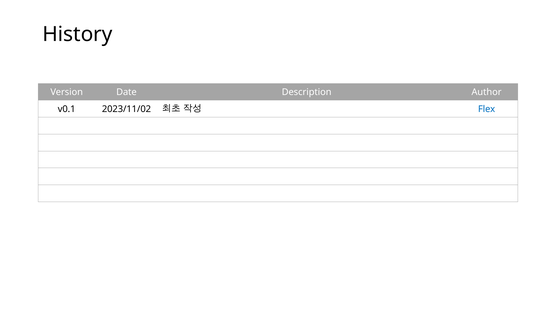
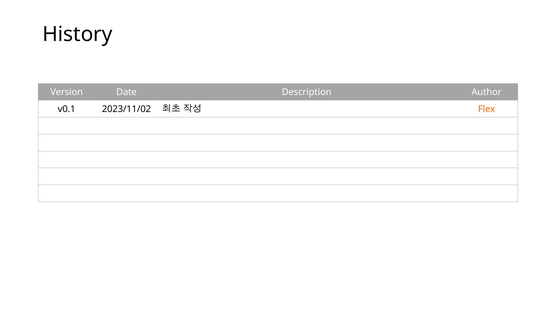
Flex colour: blue -> orange
